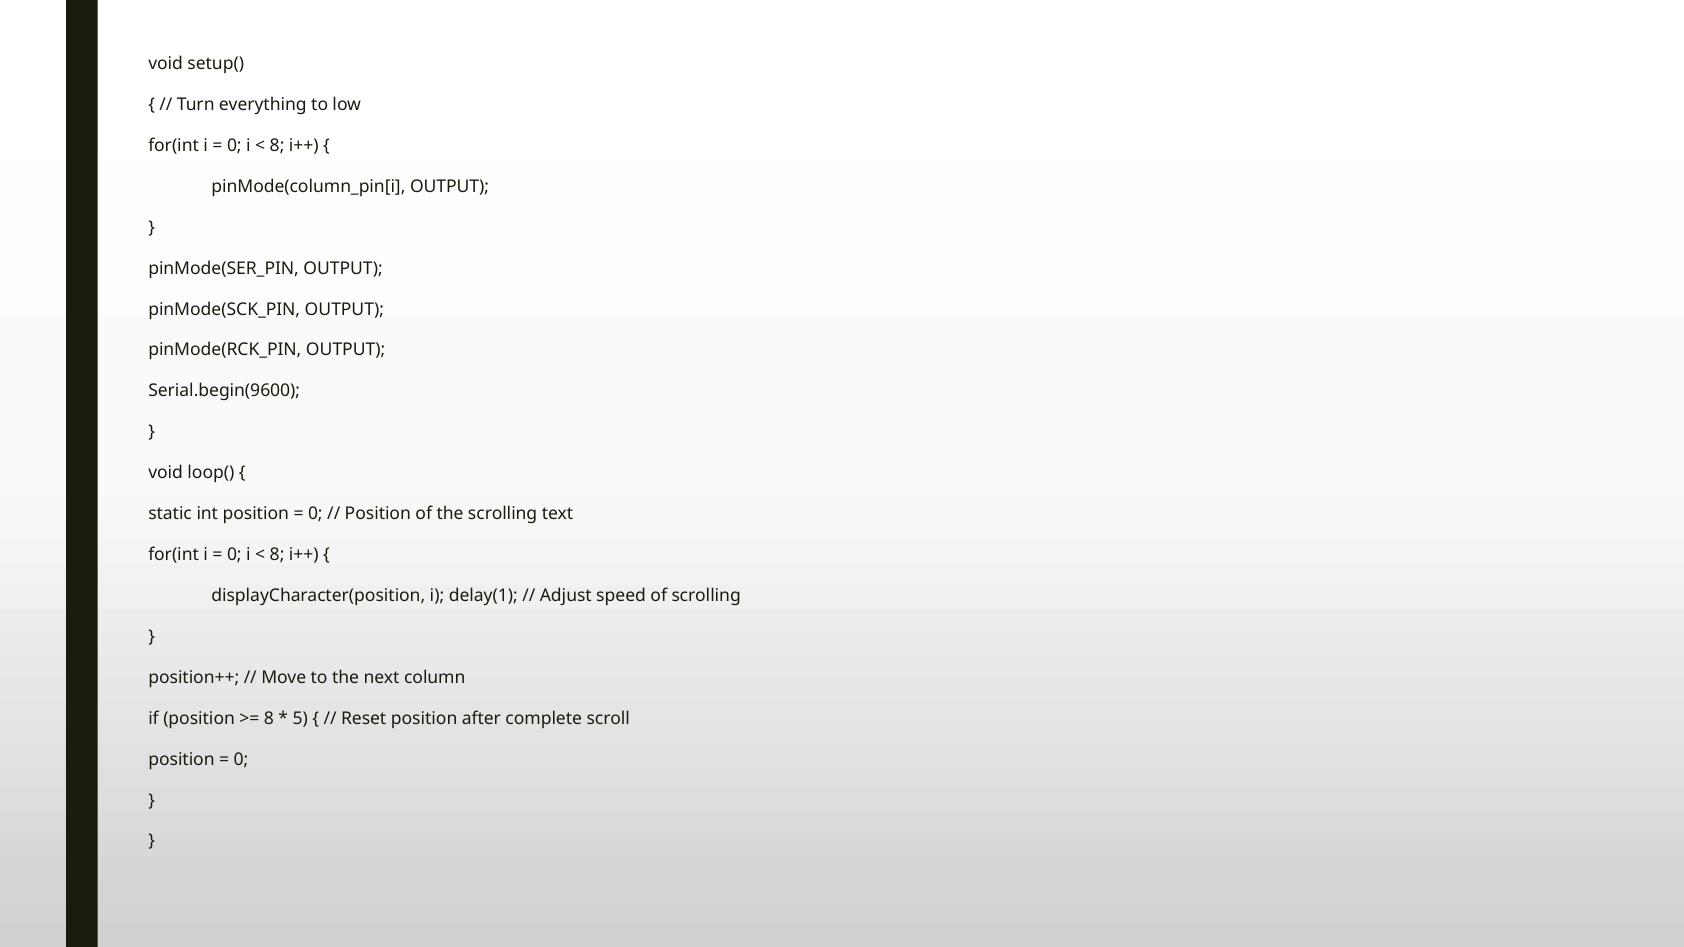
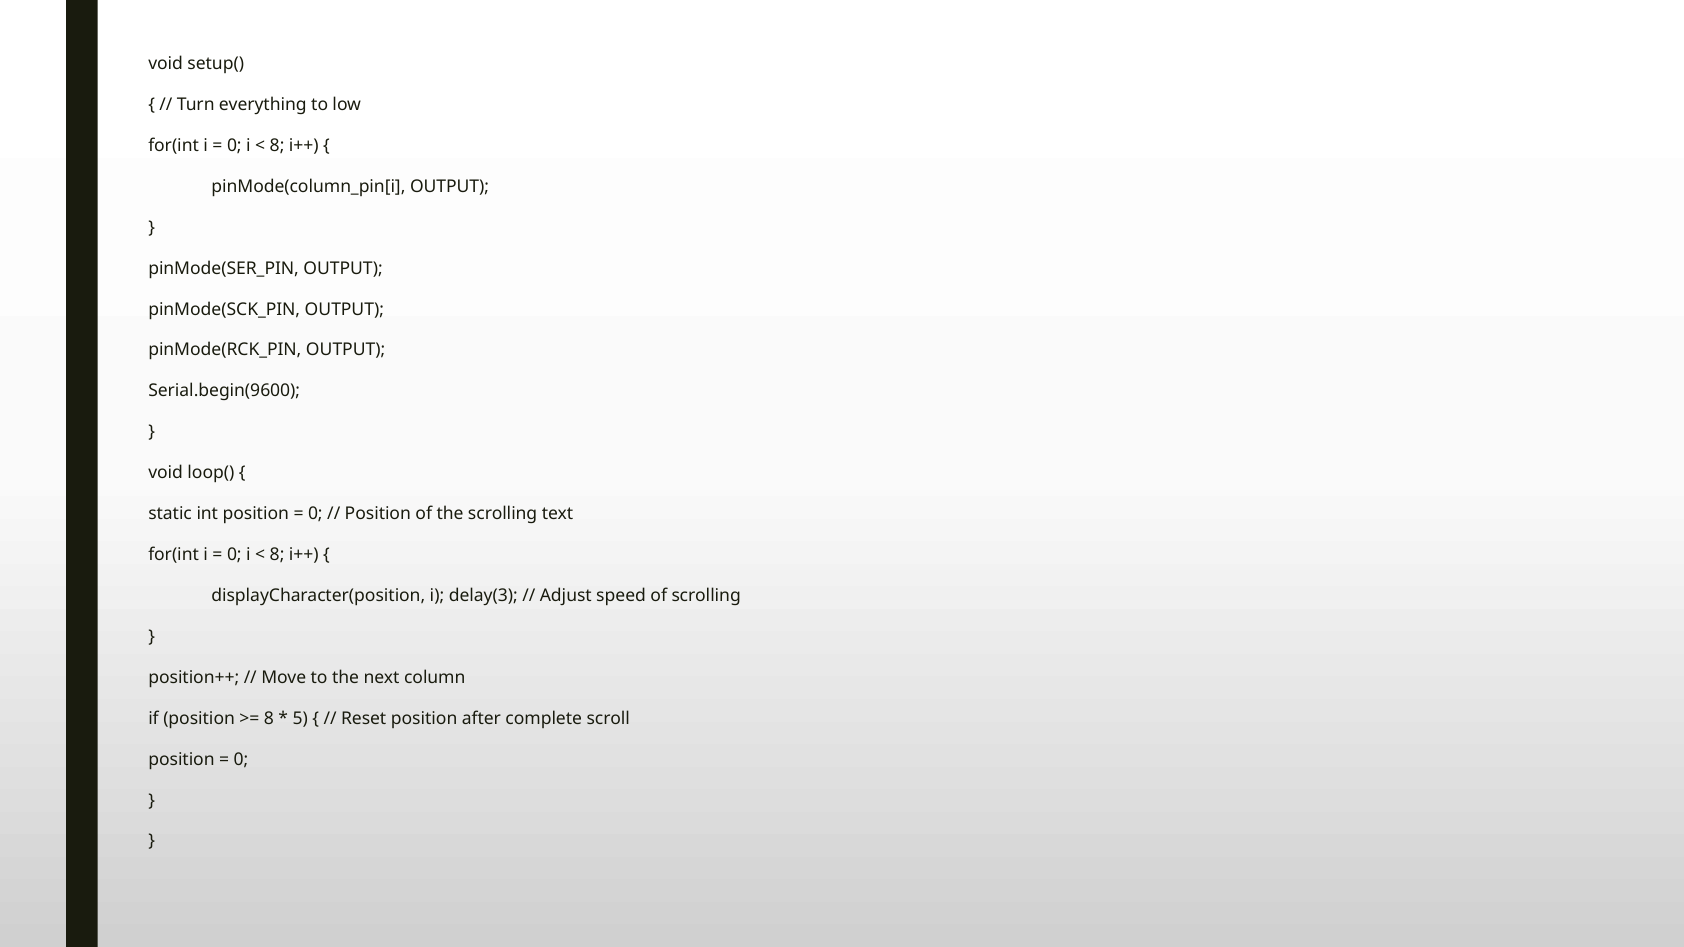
delay(1: delay(1 -> delay(3
